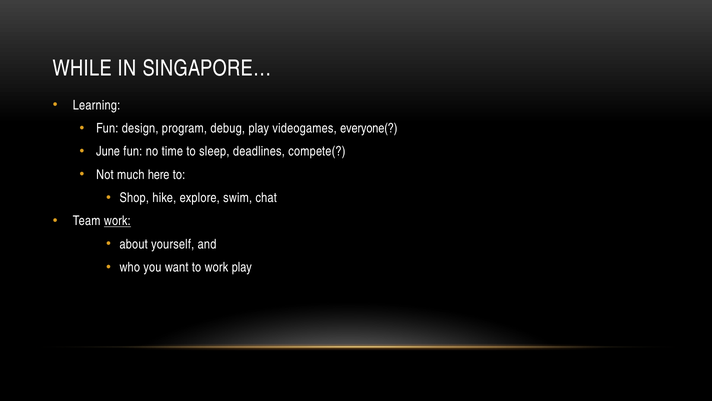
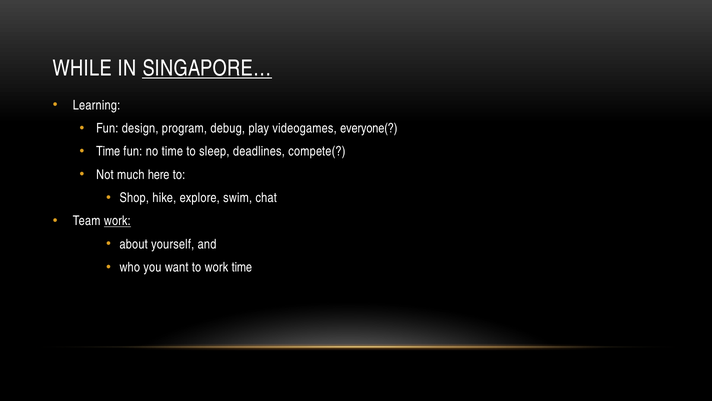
SINGAPORE… underline: none -> present
June at (108, 151): June -> Time
work play: play -> time
